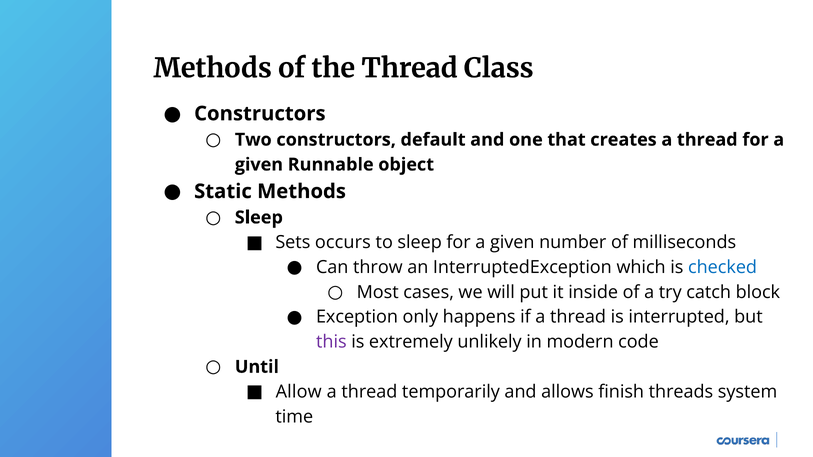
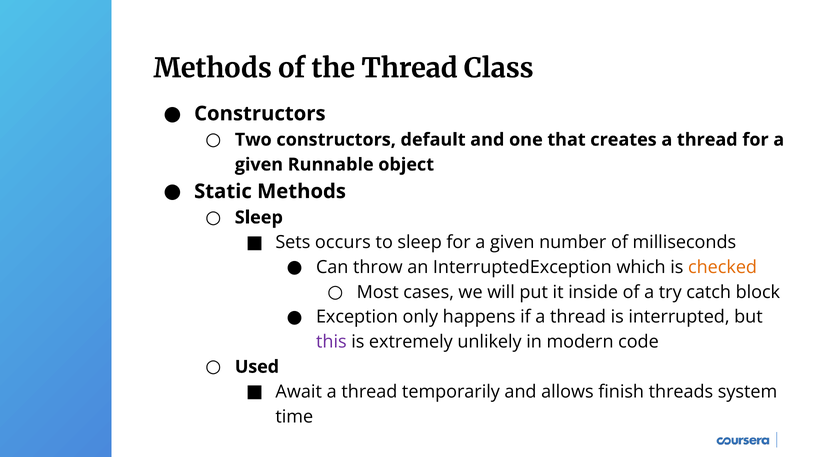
checked colour: blue -> orange
Until: Until -> Used
Allow: Allow -> Await
